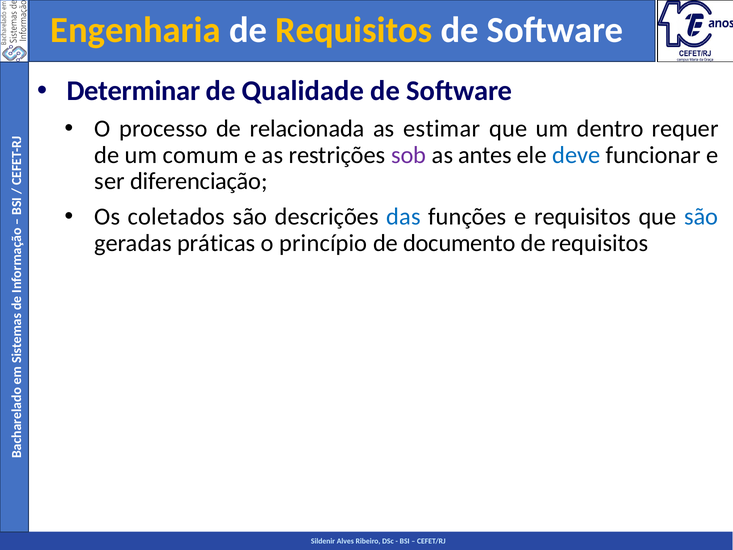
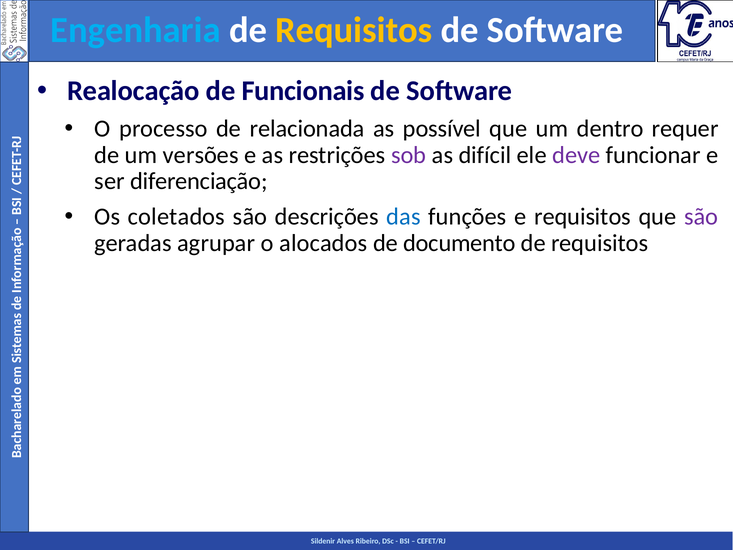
Engenharia colour: yellow -> light blue
Determinar: Determinar -> Realocação
Qualidade: Qualidade -> Funcionais
estimar: estimar -> possível
comum: comum -> versões
antes: antes -> difícil
deve colour: blue -> purple
são at (701, 217) colour: blue -> purple
práticas: práticas -> agrupar
princípio: princípio -> alocados
